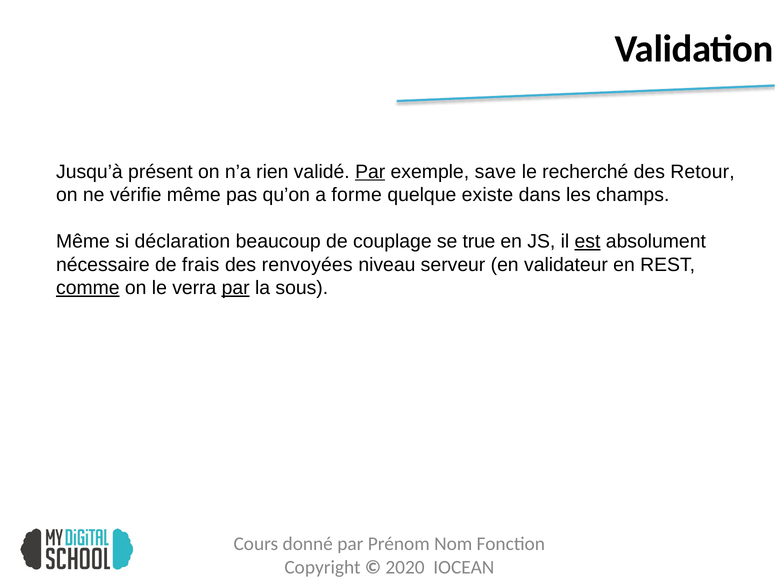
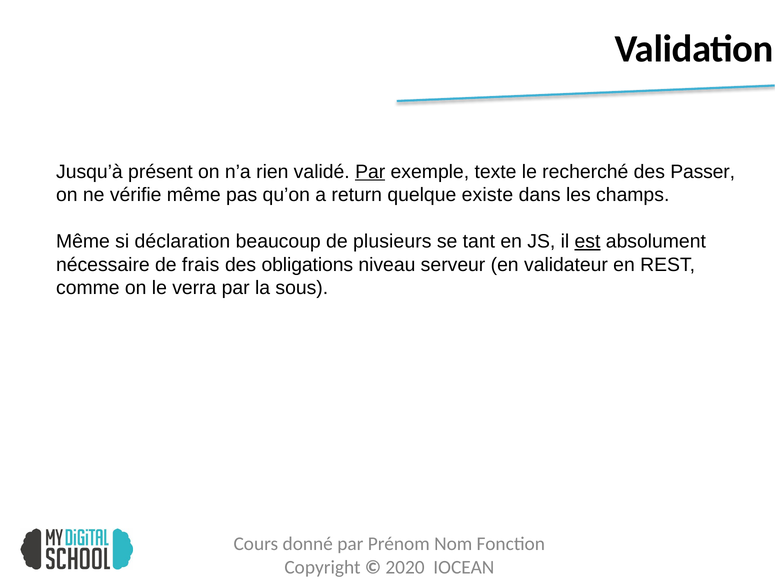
save: save -> texte
Retour: Retour -> Passer
forme: forme -> return
couplage: couplage -> plusieurs
true: true -> tant
renvoyées: renvoyées -> obligations
comme underline: present -> none
par at (236, 288) underline: present -> none
